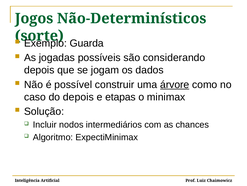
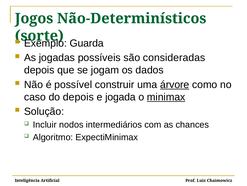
considerando: considerando -> consideradas
etapas: etapas -> jogada
minimax underline: none -> present
